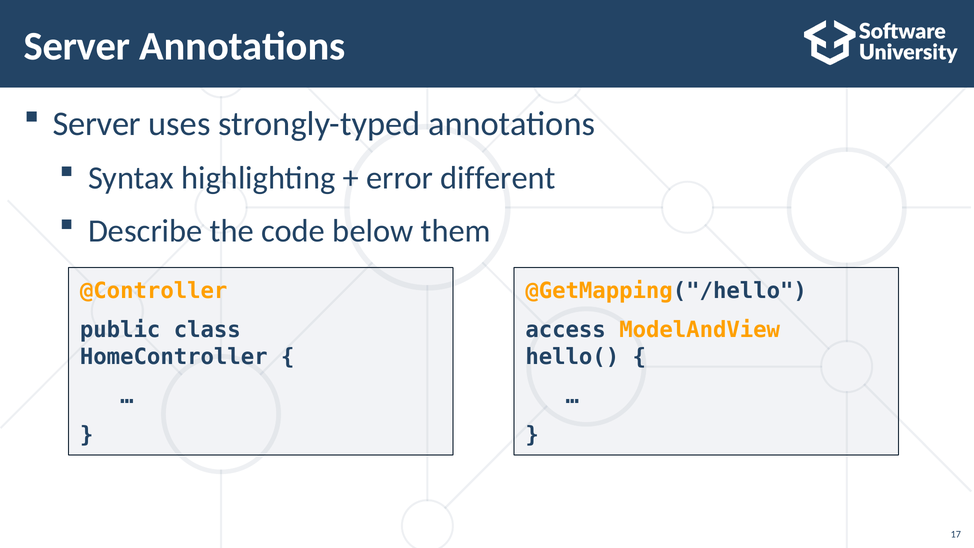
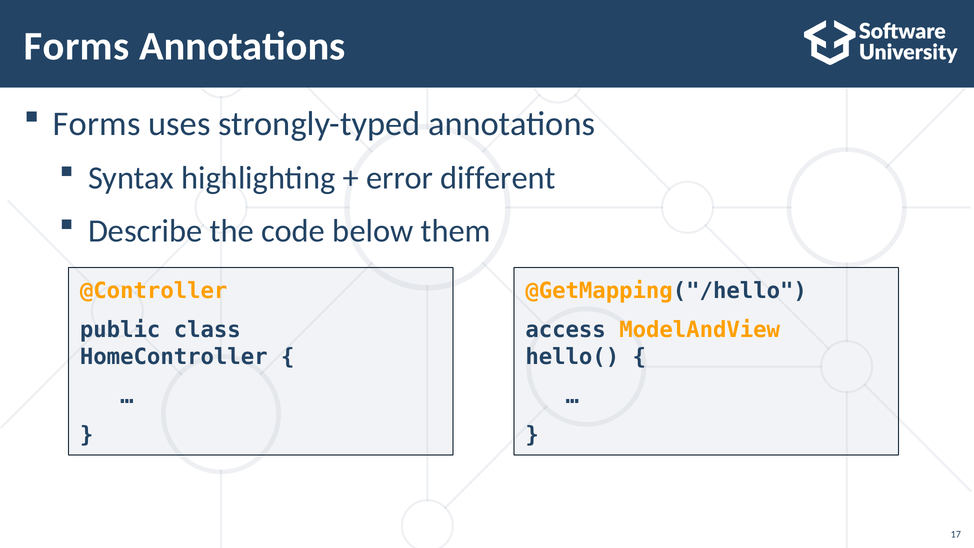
Server at (77, 46): Server -> Forms
Server at (97, 124): Server -> Forms
